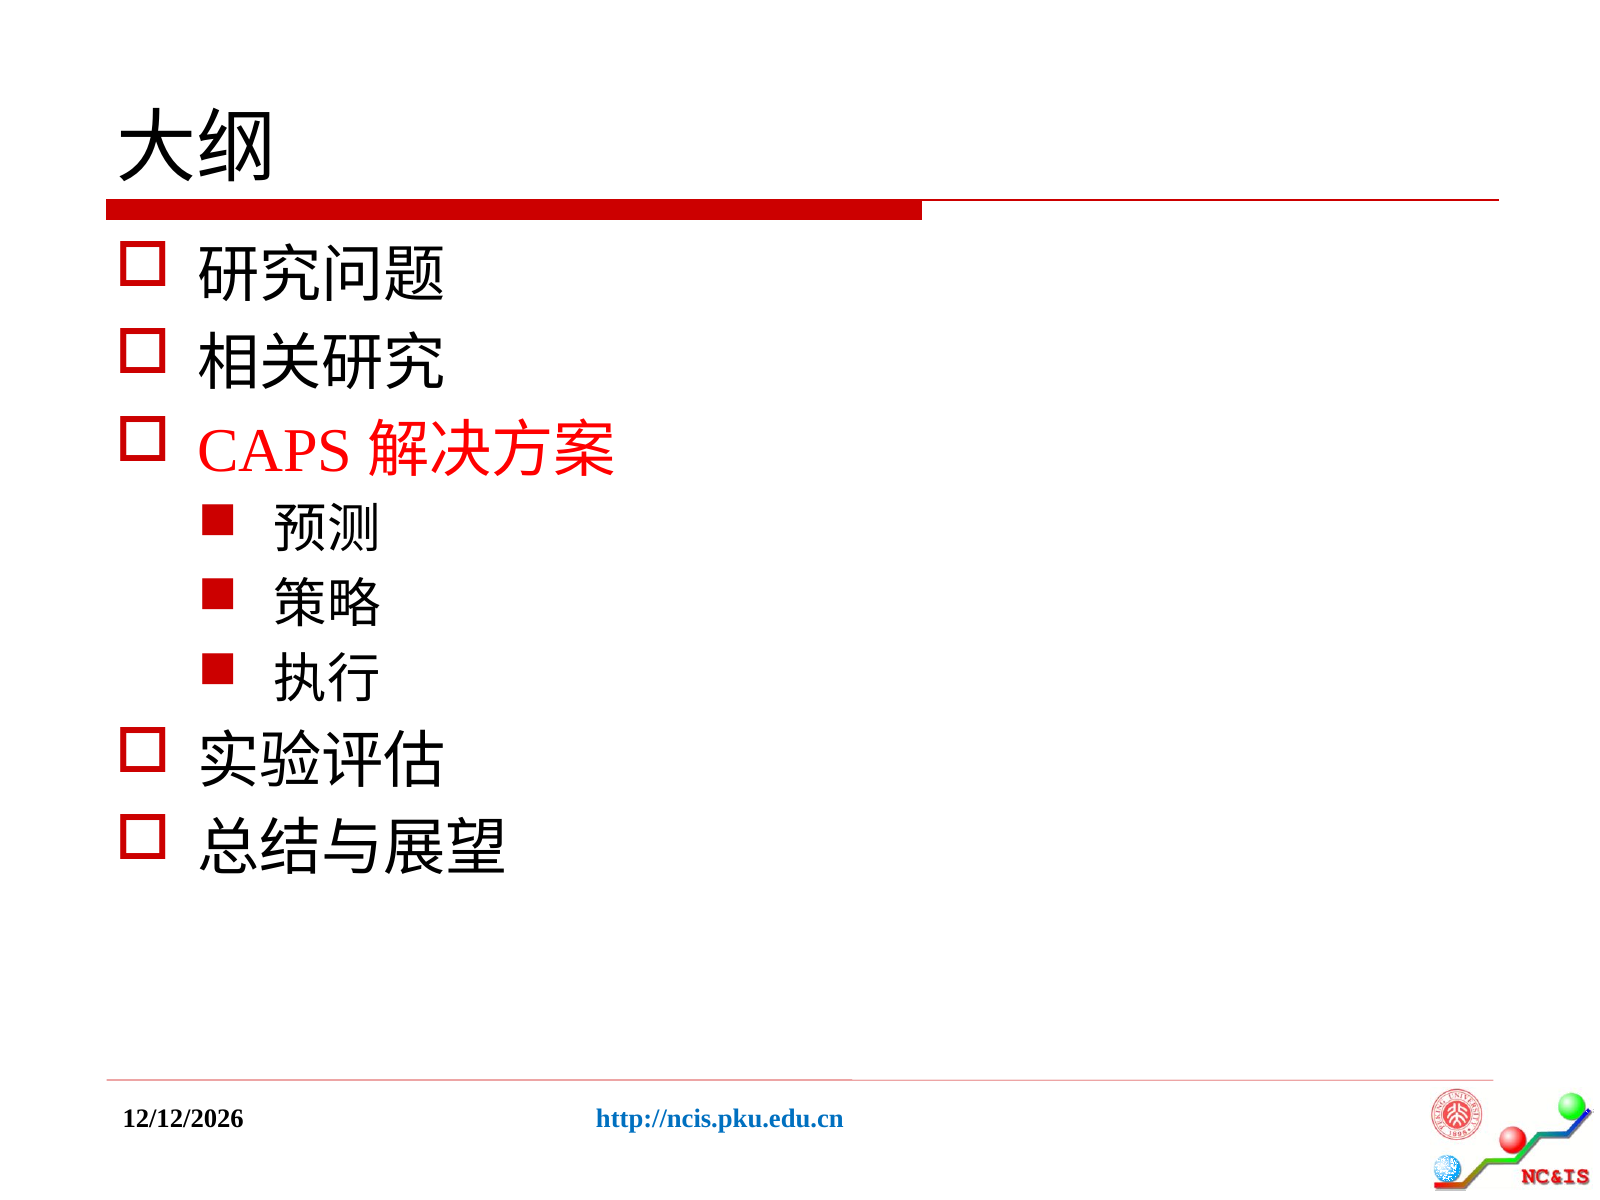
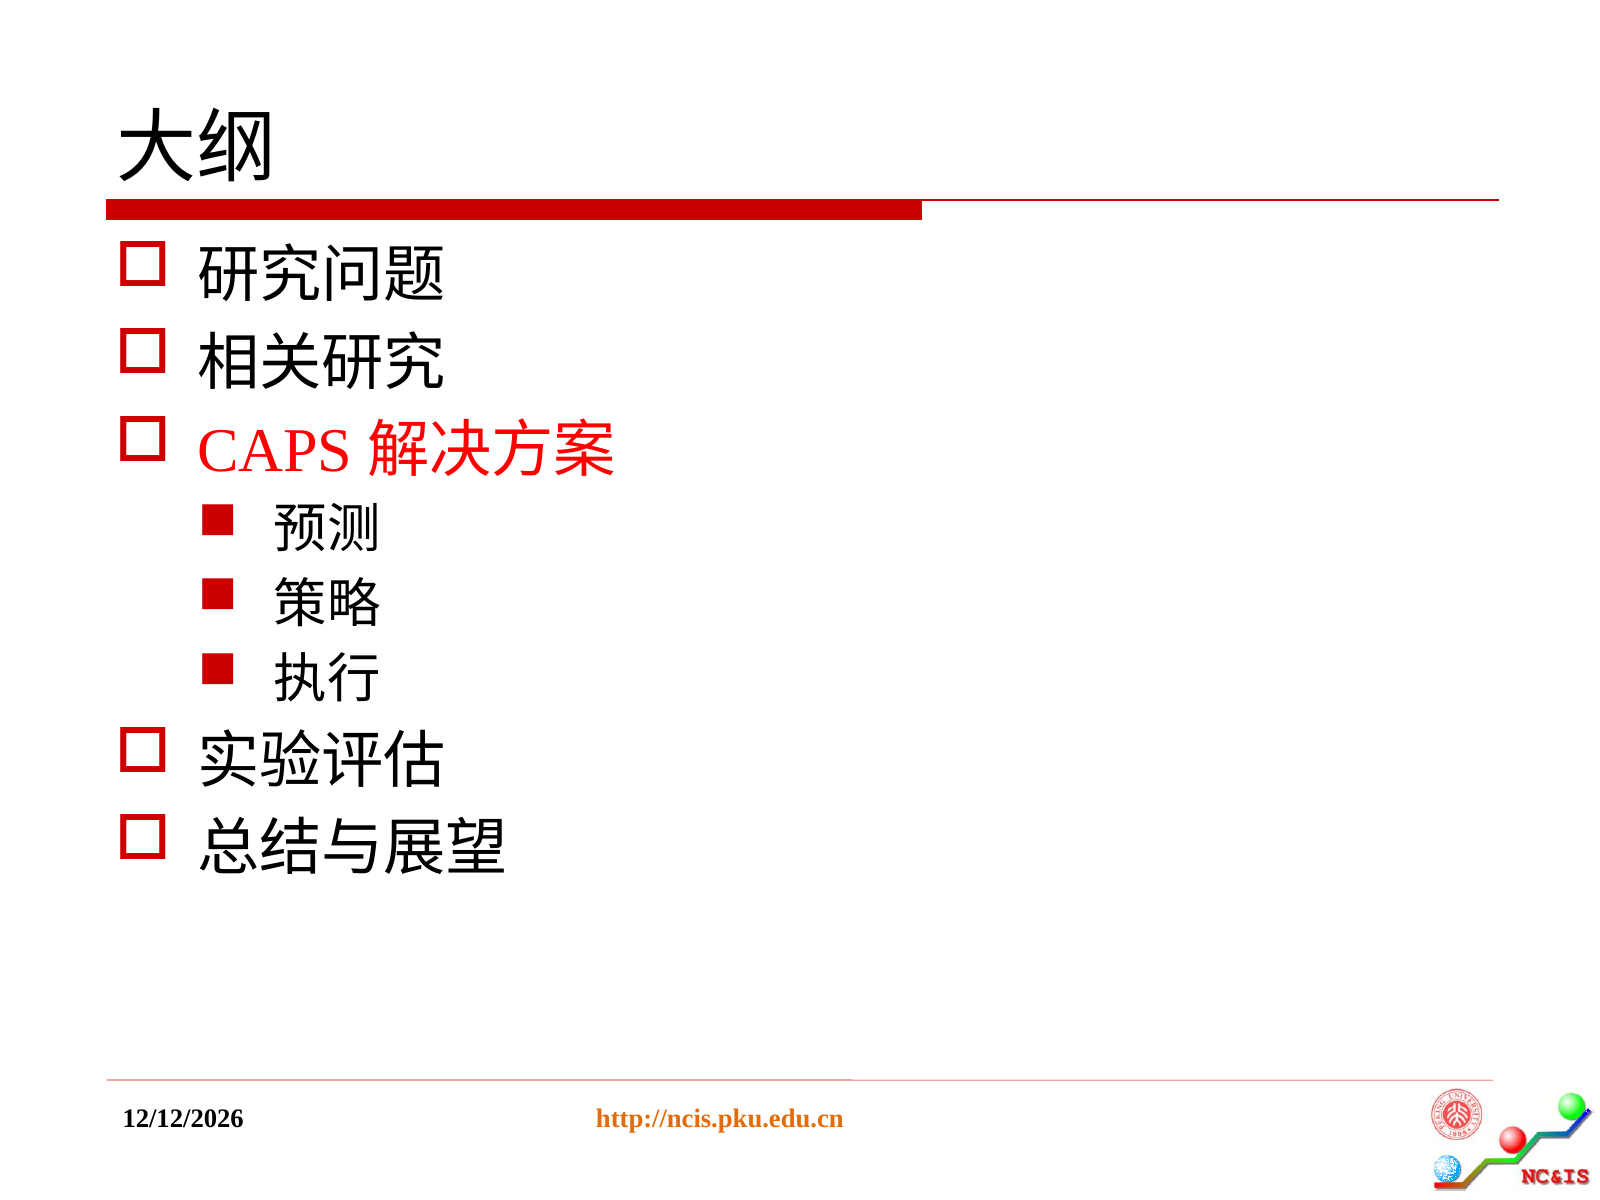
http://ncis.pku.edu.cn colour: blue -> orange
